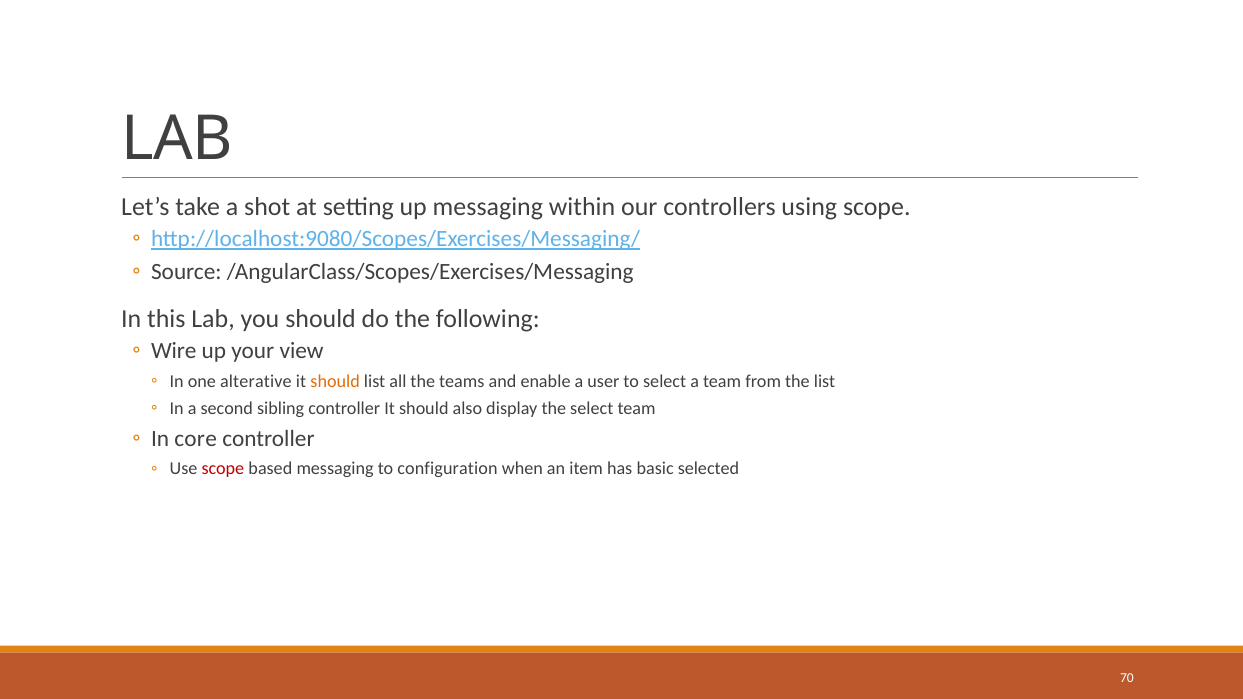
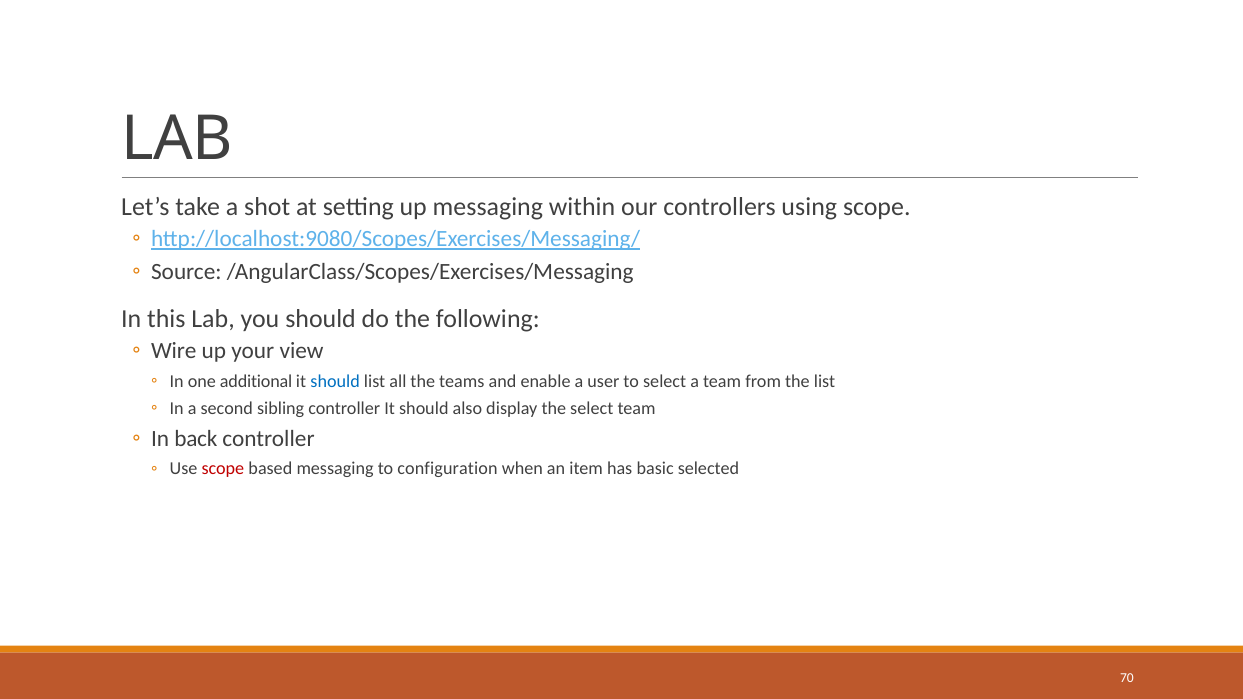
alterative: alterative -> additional
should at (335, 381) colour: orange -> blue
core: core -> back
